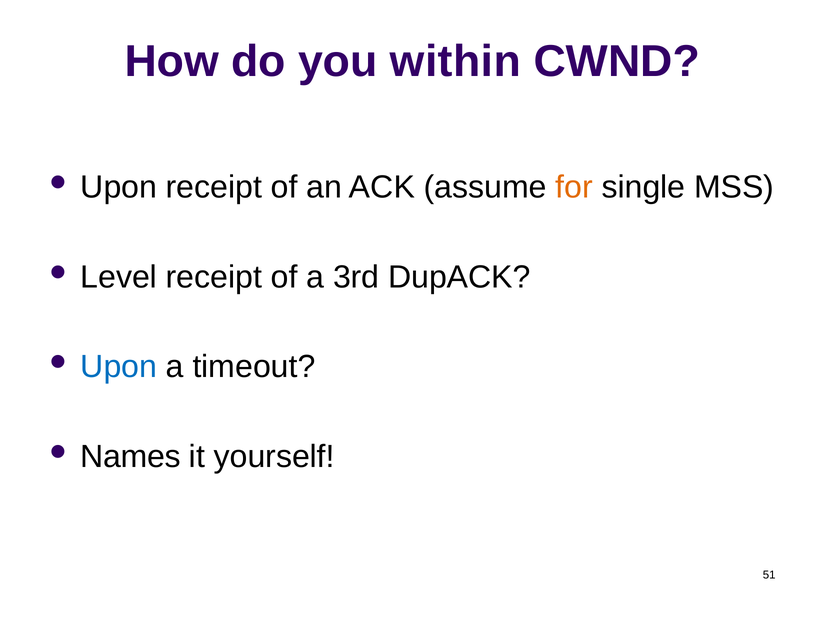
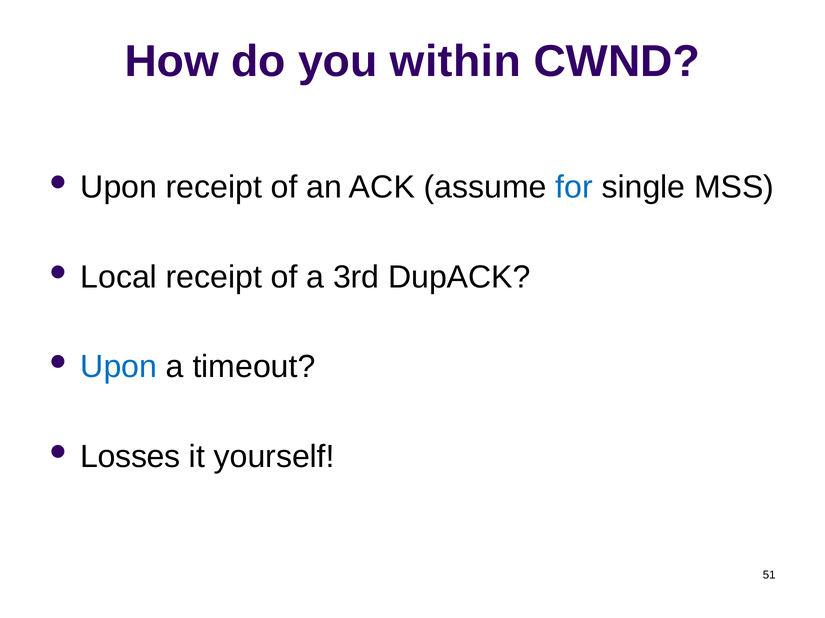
for colour: orange -> blue
Level: Level -> Local
Names: Names -> Losses
